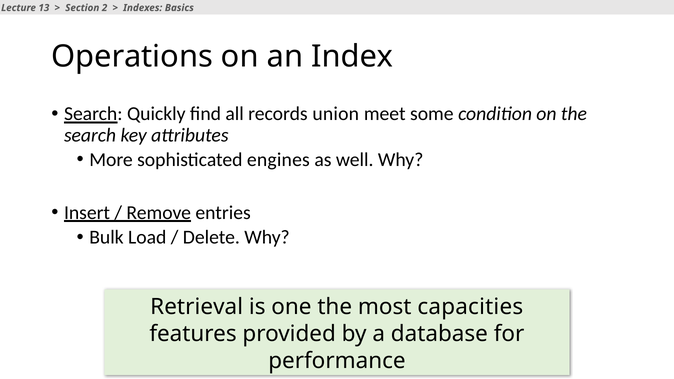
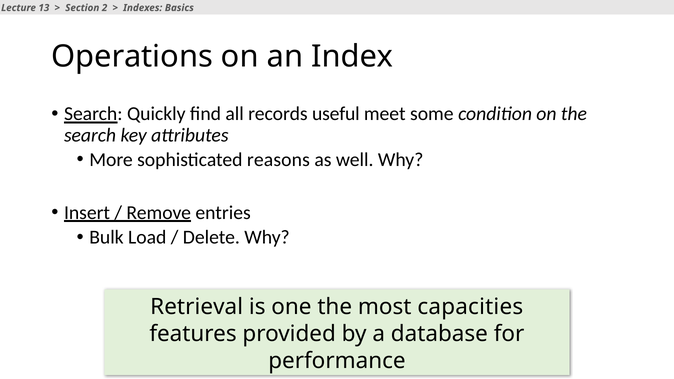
union: union -> useful
engines: engines -> reasons
